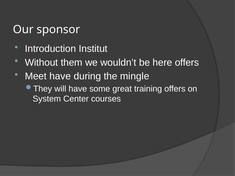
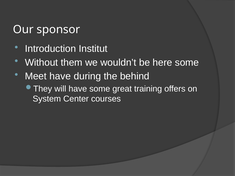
here offers: offers -> some
mingle: mingle -> behind
